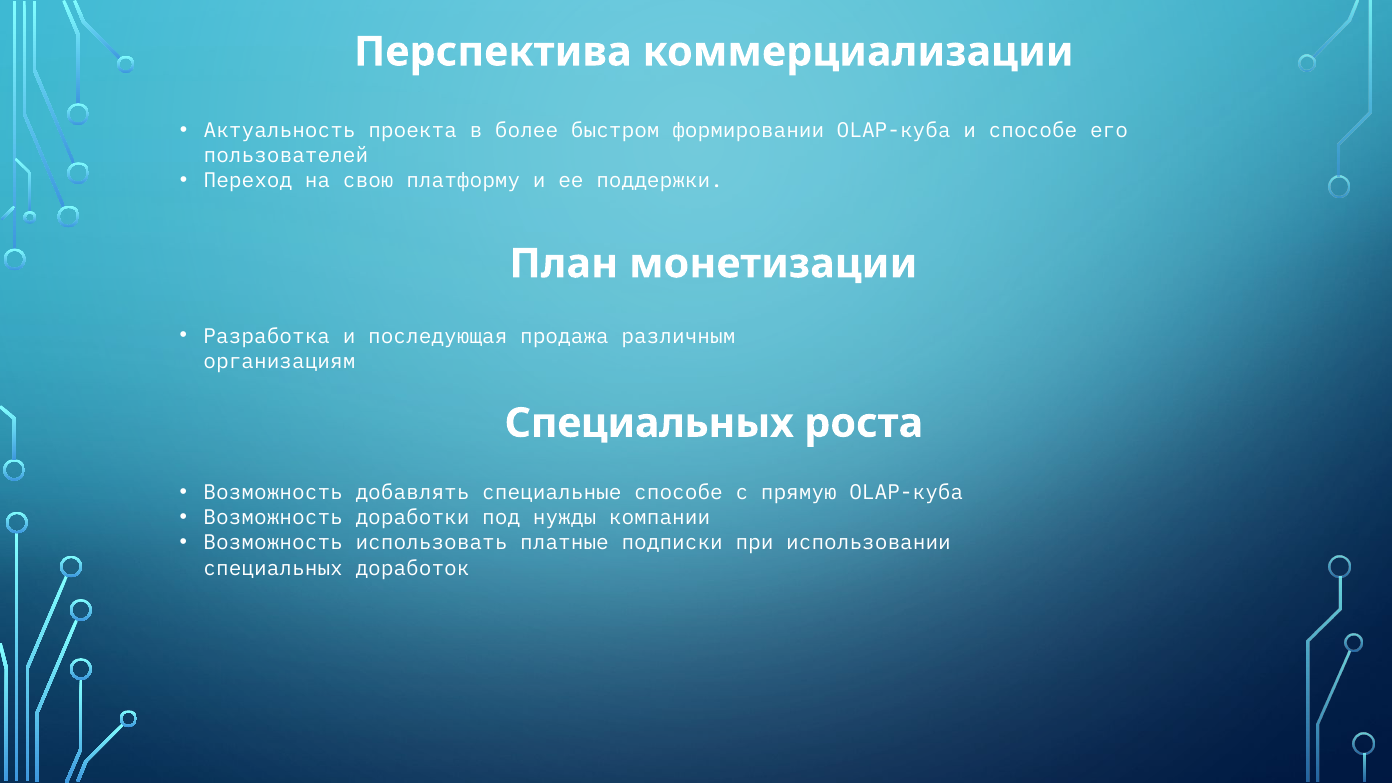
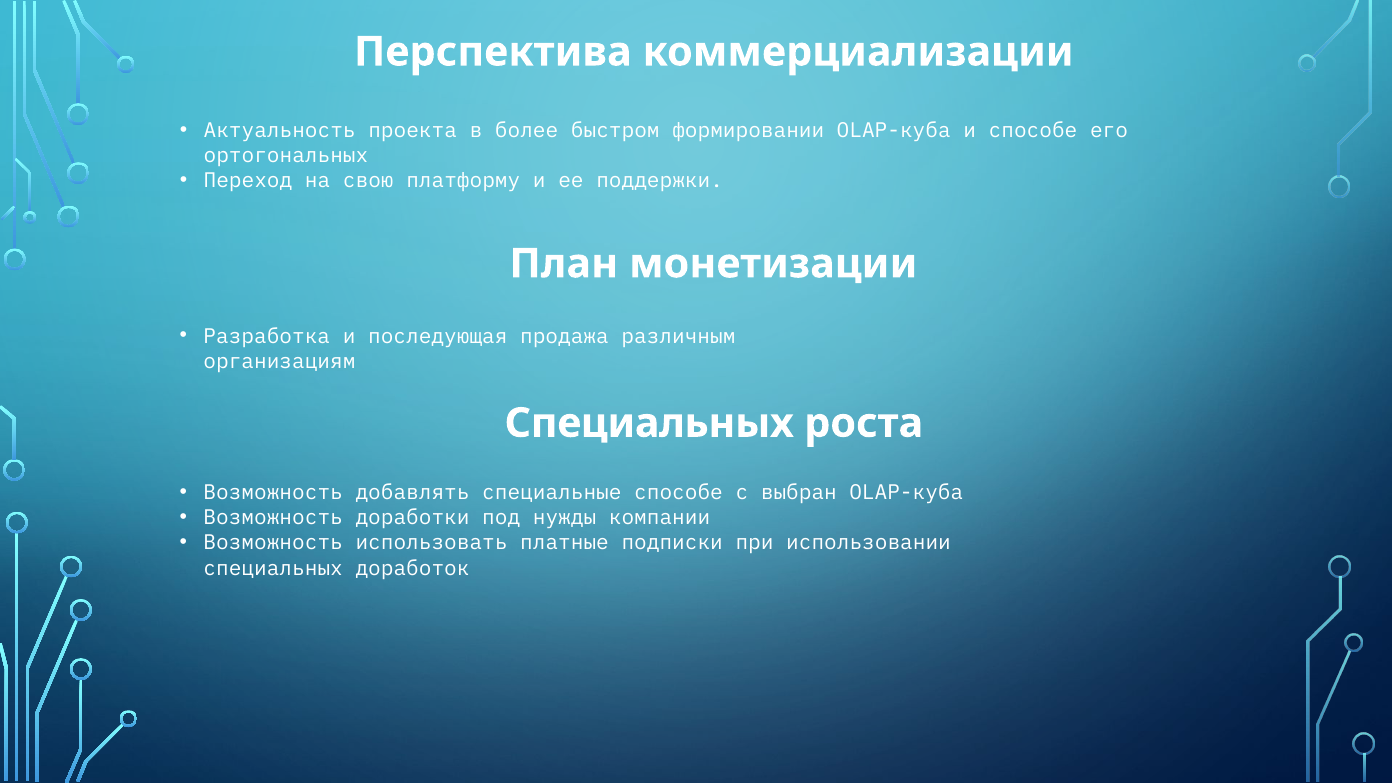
пользователей: пользователей -> ортогональных
прямую: прямую -> выбран
